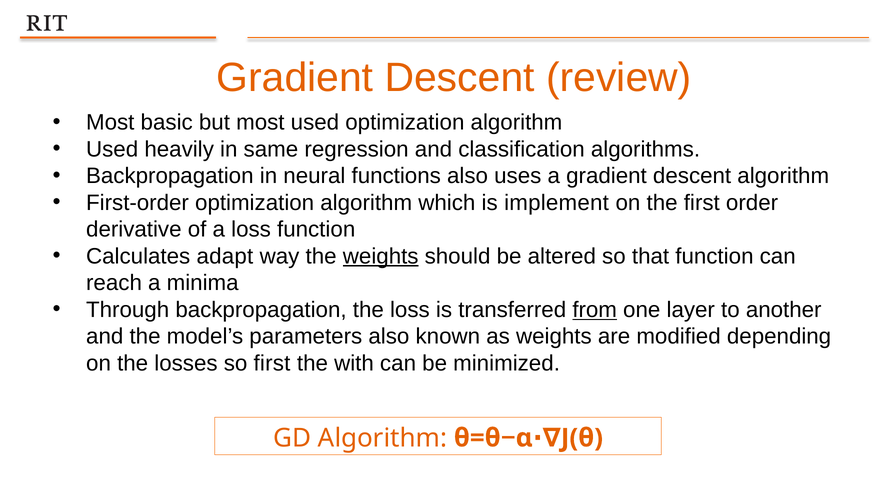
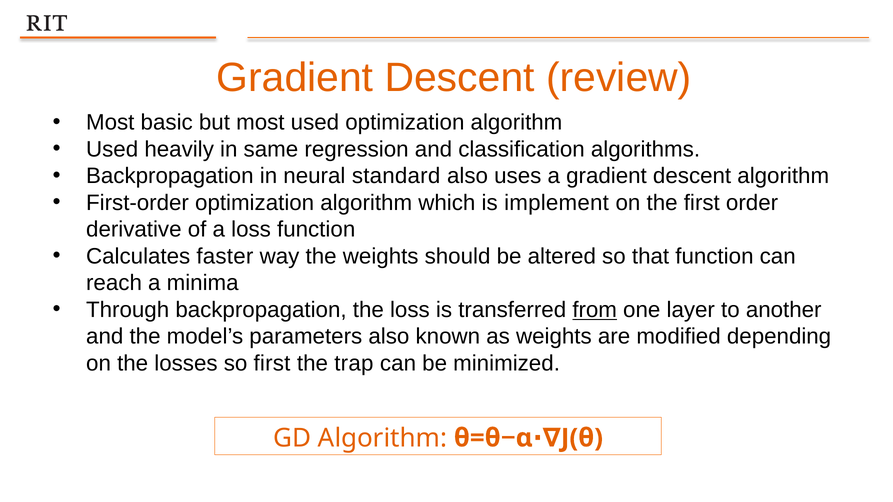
functions: functions -> standard
adapt: adapt -> faster
weights at (381, 256) underline: present -> none
with: with -> trap
